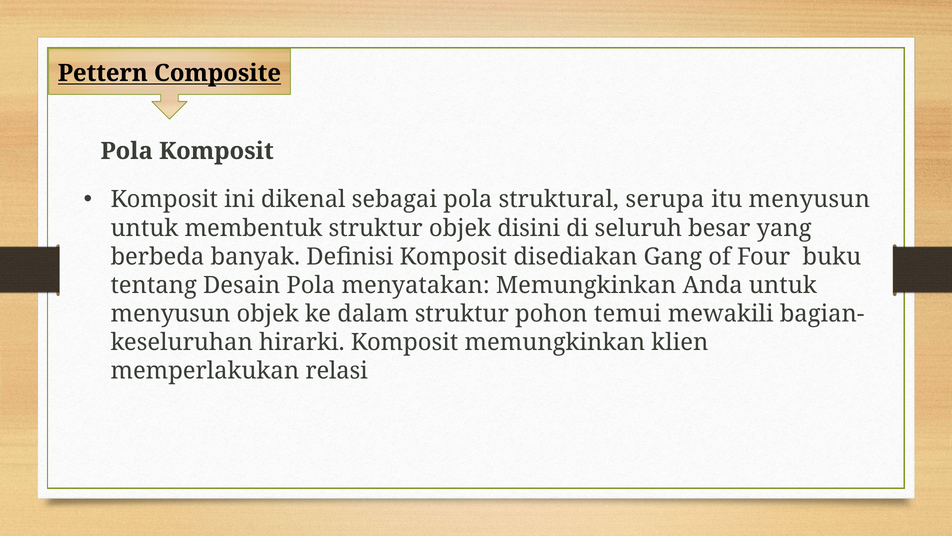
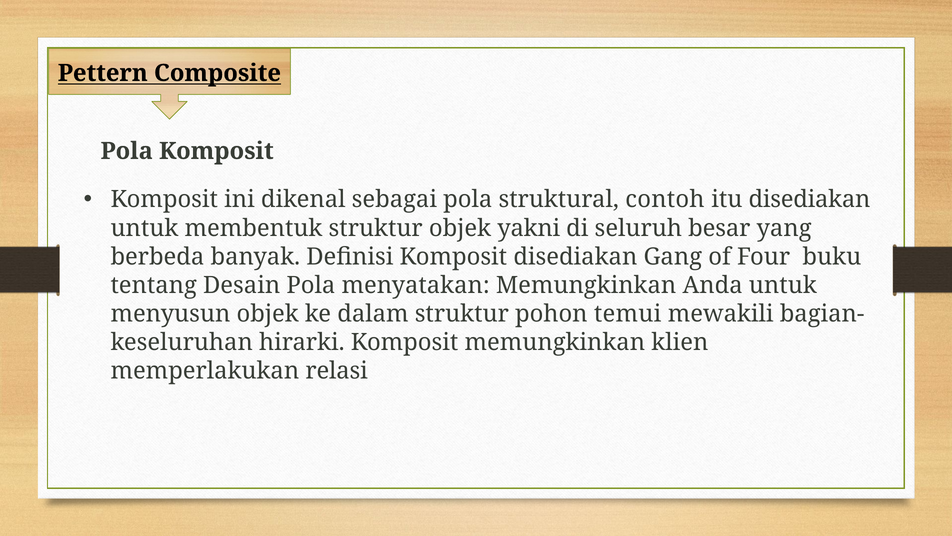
serupa: serupa -> contoh
itu menyusun: menyusun -> disediakan
disini: disini -> yakni
